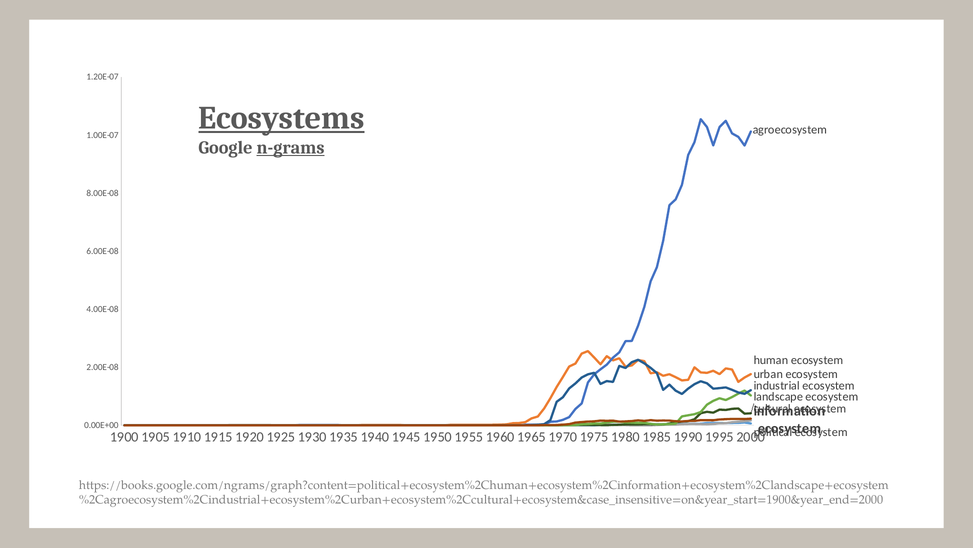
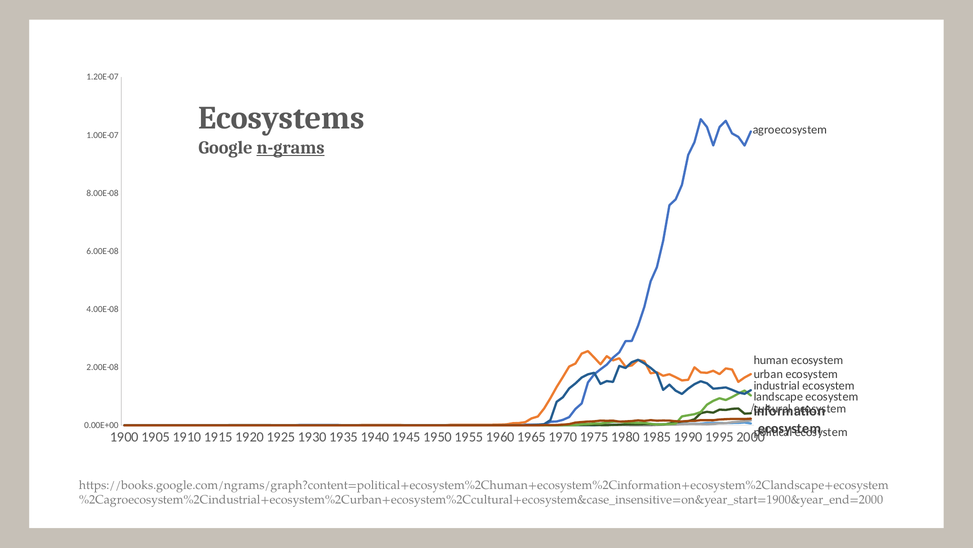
Ecosystems underline: present -> none
